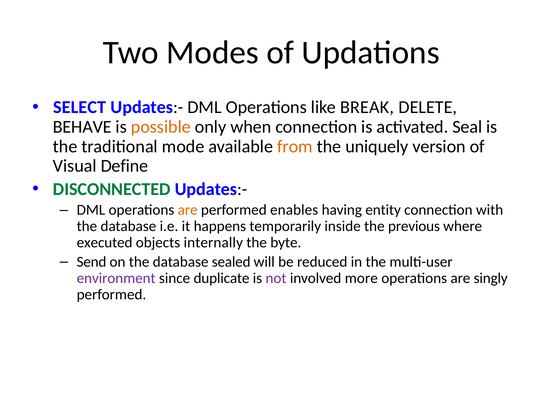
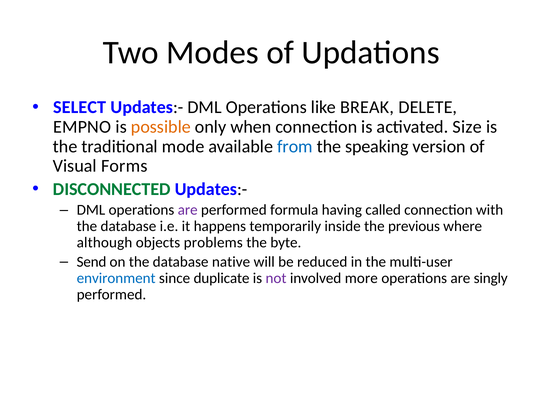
BEHAVE: BEHAVE -> EMPNO
Seal: Seal -> Size
from colour: orange -> blue
uniquely: uniquely -> speaking
Define: Define -> Forms
are at (188, 210) colour: orange -> purple
enables: enables -> formula
entity: entity -> called
executed: executed -> although
internally: internally -> problems
sealed: sealed -> native
environment colour: purple -> blue
